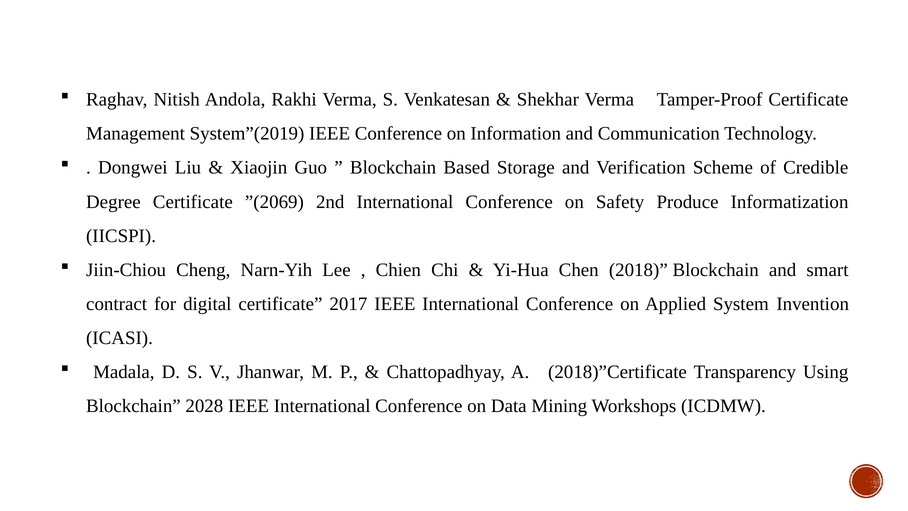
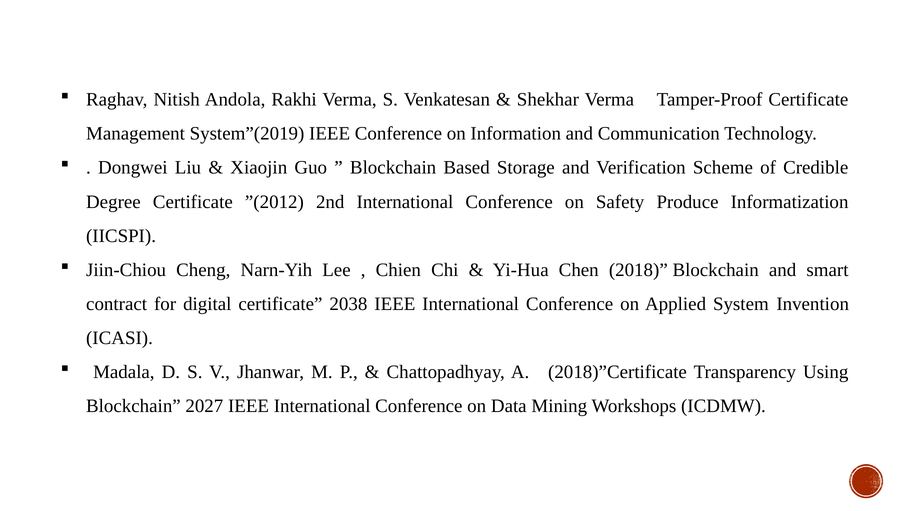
”(2069: ”(2069 -> ”(2012
2017: 2017 -> 2038
2028: 2028 -> 2027
